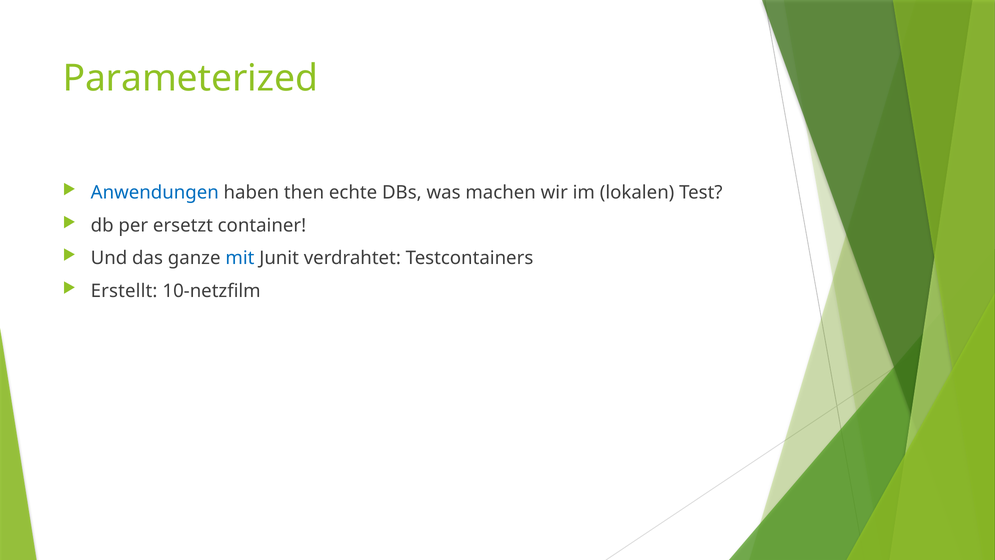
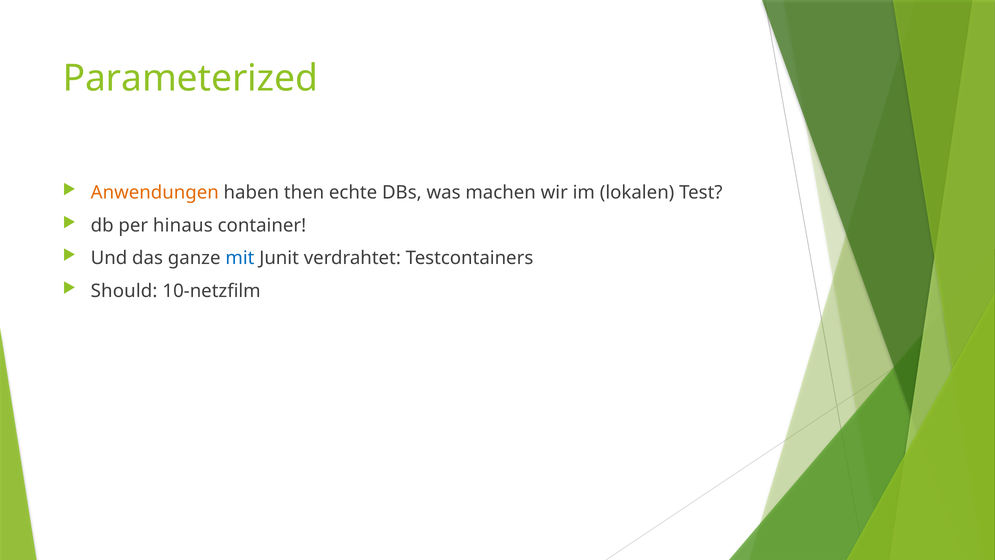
Anwendungen colour: blue -> orange
ersetzt: ersetzt -> hinaus
Erstellt: Erstellt -> Should
